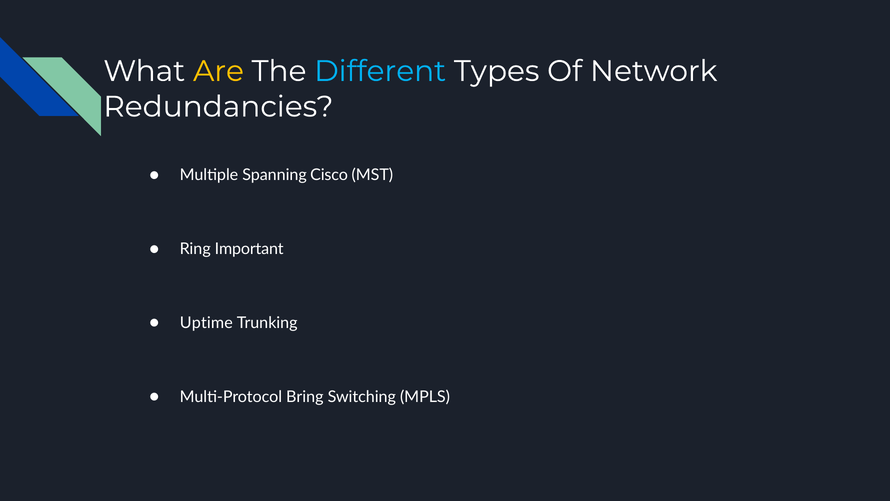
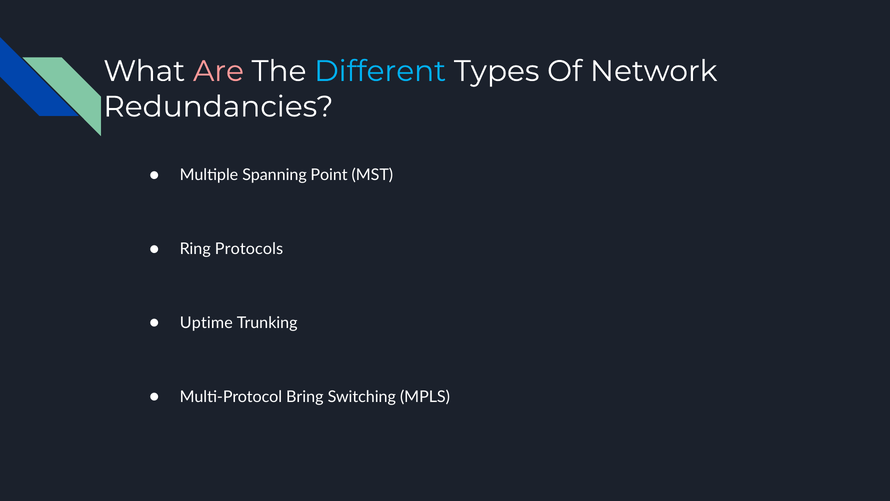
Are colour: yellow -> pink
Cisco: Cisco -> Point
Important: Important -> Protocols
